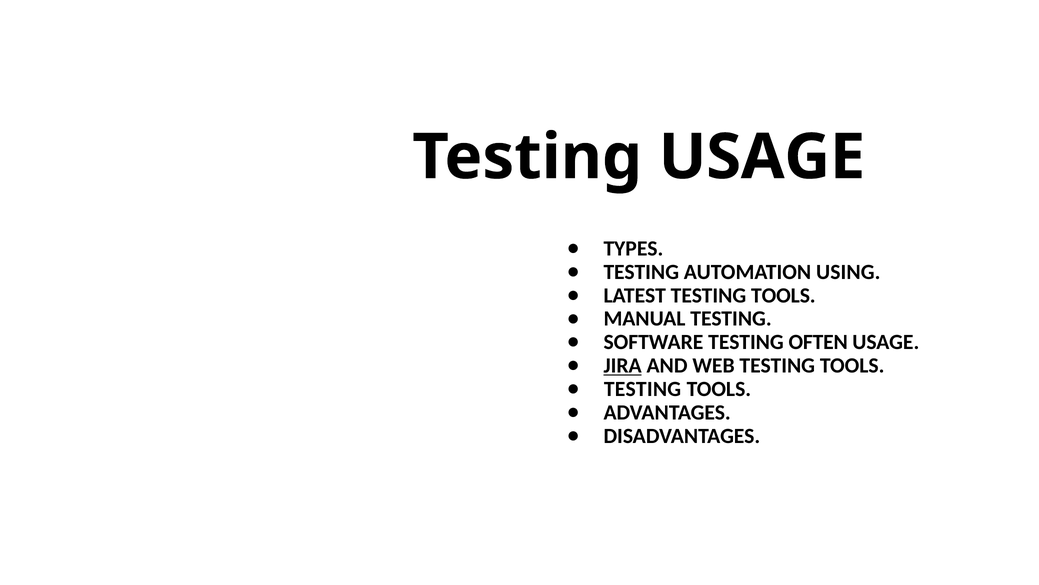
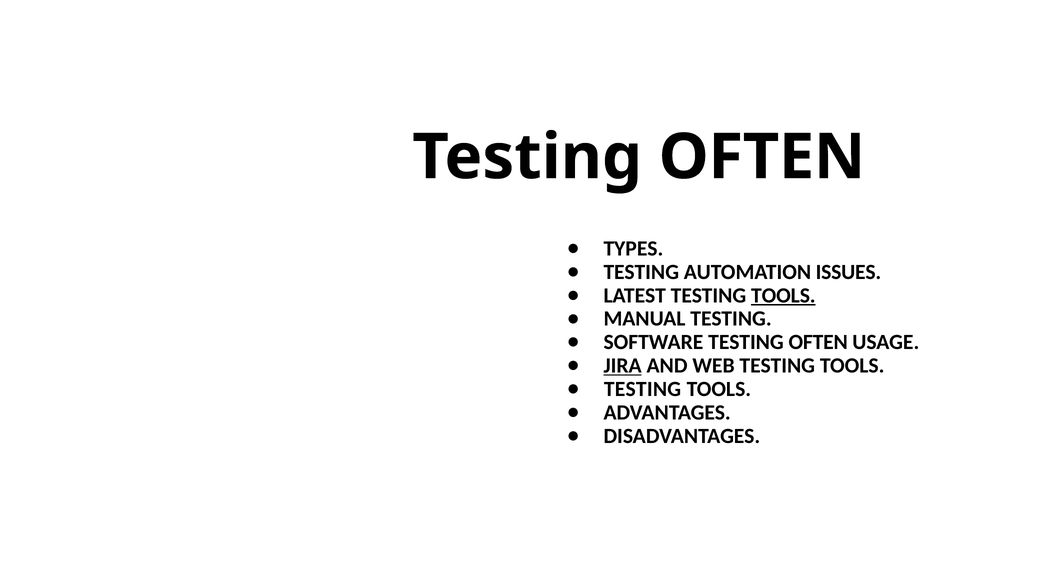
USAGE at (762, 157): USAGE -> OFTEN
USING: USING -> ISSUES
TOOLS at (783, 295) underline: none -> present
